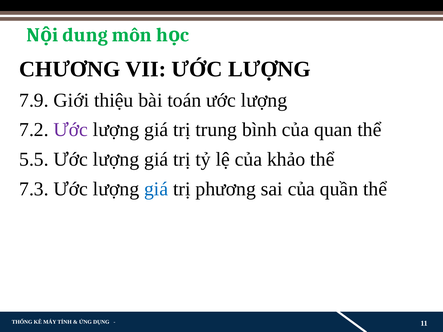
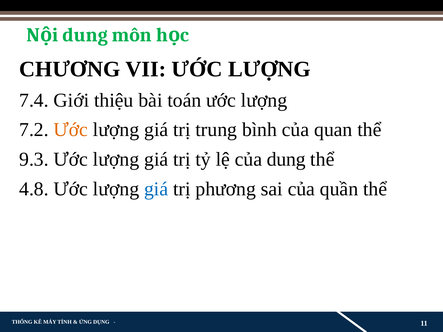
7.9: 7.9 -> 7.4
Ước at (71, 130) colour: purple -> orange
5.5: 5.5 -> 9.3
của khảo: khảo -> dung
7.3: 7.3 -> 4.8
